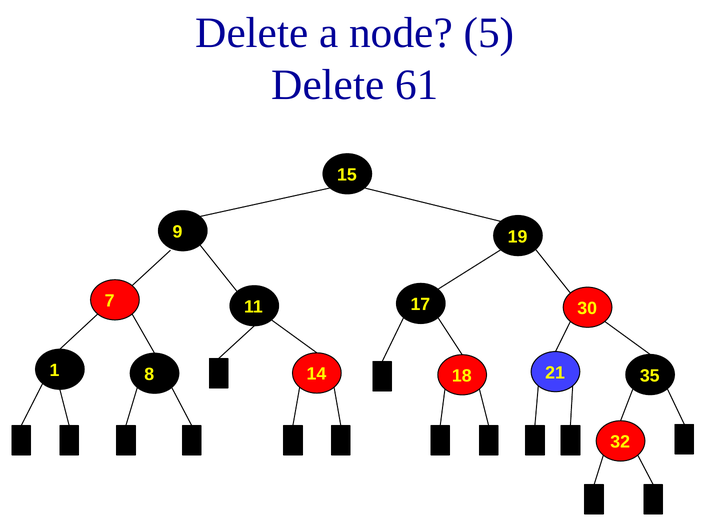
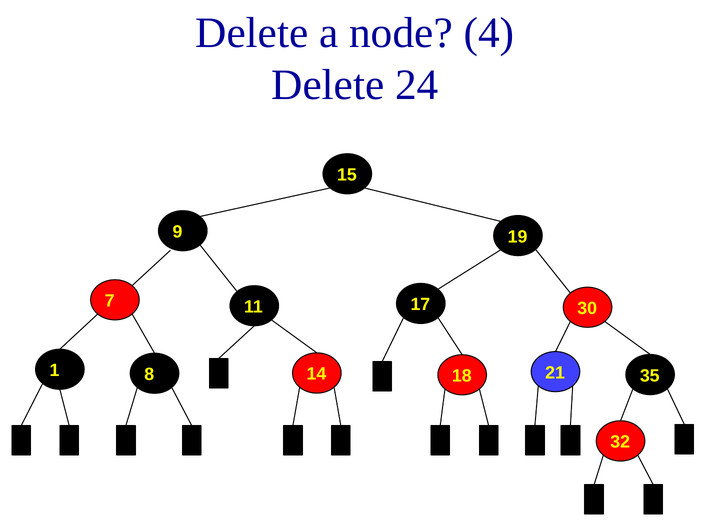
5: 5 -> 4
61: 61 -> 24
